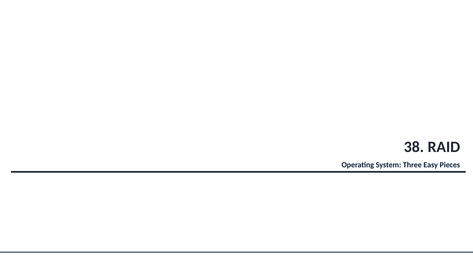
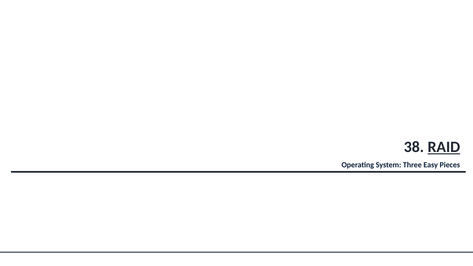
RAID underline: none -> present
